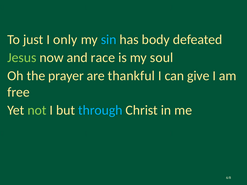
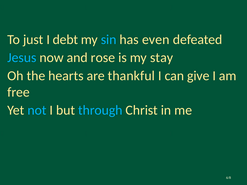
only: only -> debt
body: body -> even
Jesus colour: light green -> light blue
race: race -> rose
soul: soul -> stay
prayer: prayer -> hearts
not colour: light green -> light blue
